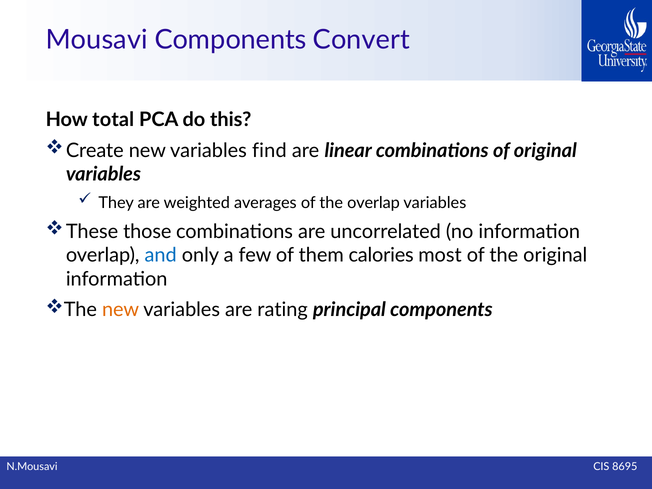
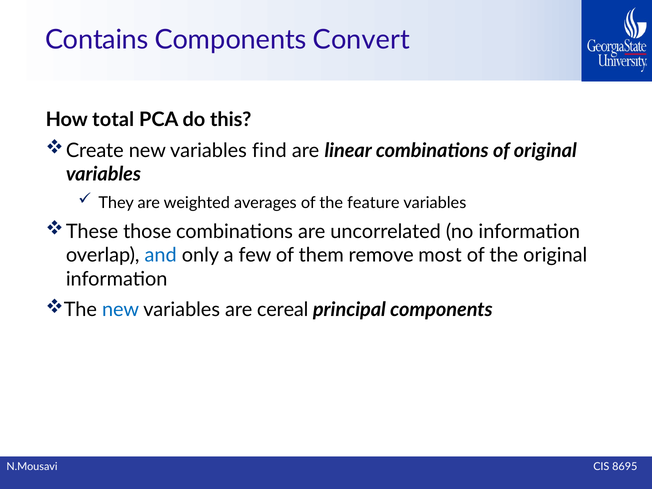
Mousavi: Mousavi -> Contains
the overlap: overlap -> feature
calories: calories -> remove
new at (121, 310) colour: orange -> blue
rating: rating -> cereal
